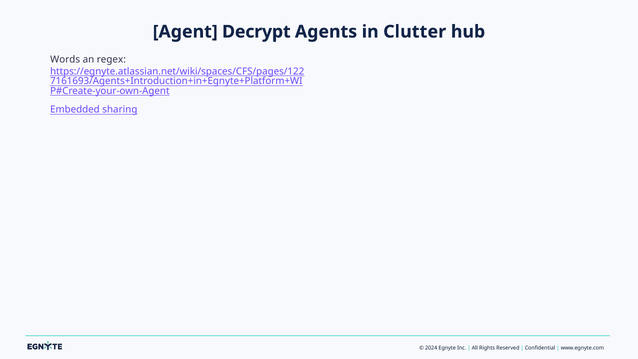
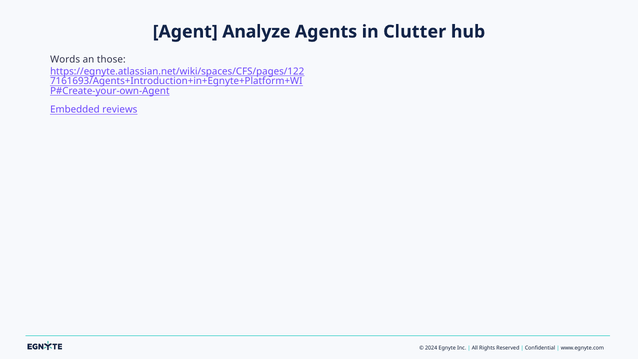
Decrypt: Decrypt -> Analyze
regex: regex -> those
sharing: sharing -> reviews
